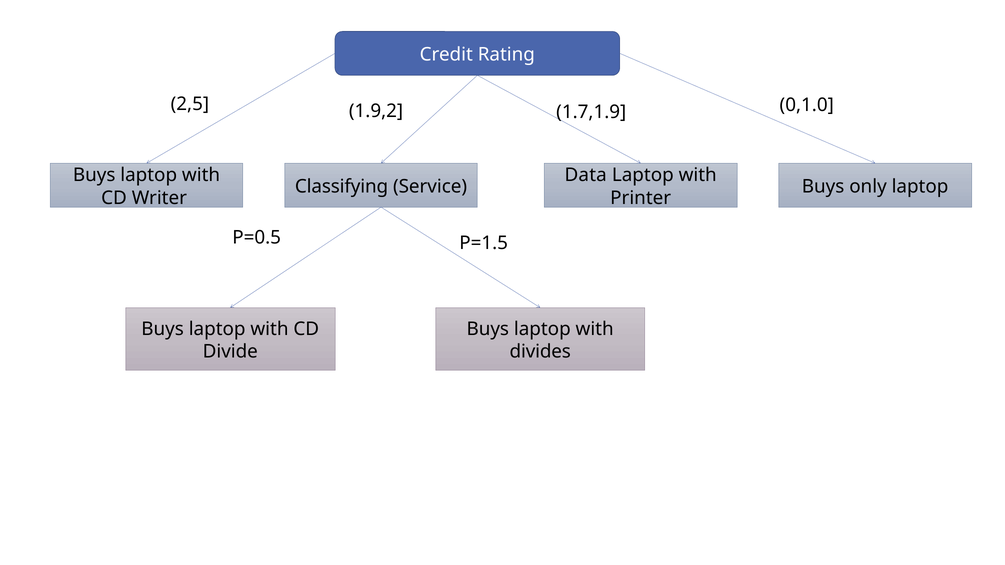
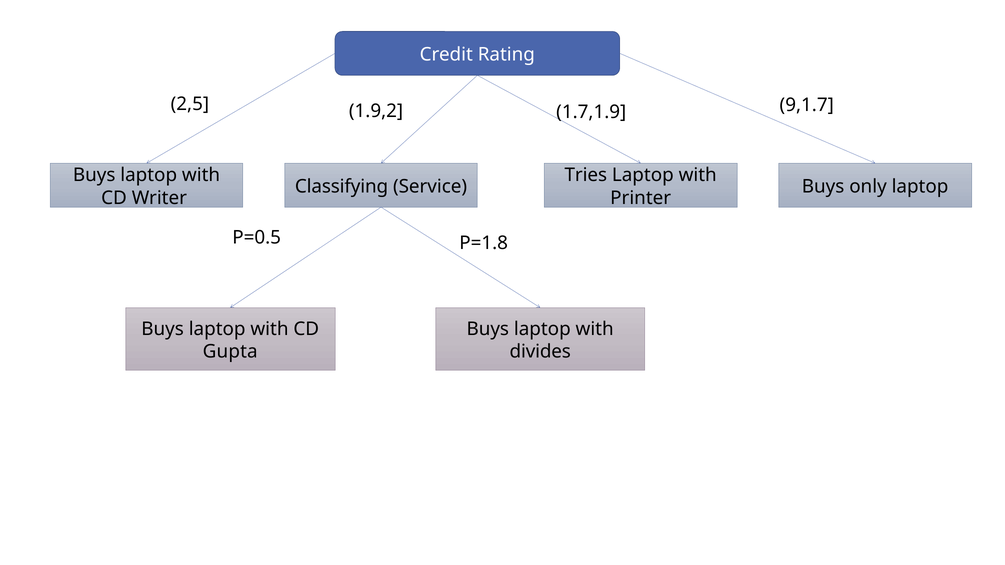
0,1.0: 0,1.0 -> 9,1.7
Data: Data -> Tries
P=1.5: P=1.5 -> P=1.8
Divide: Divide -> Gupta
